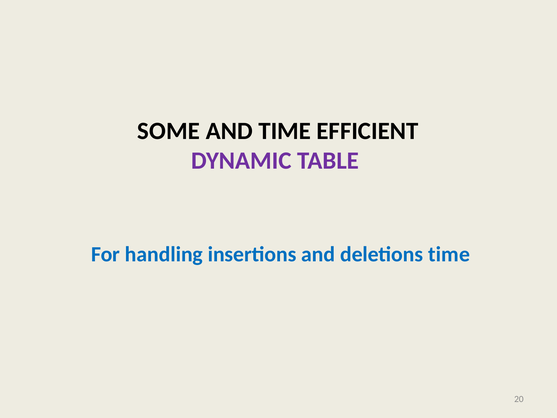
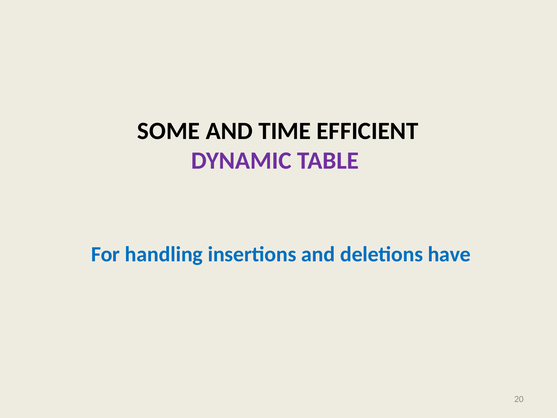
deletions time: time -> have
